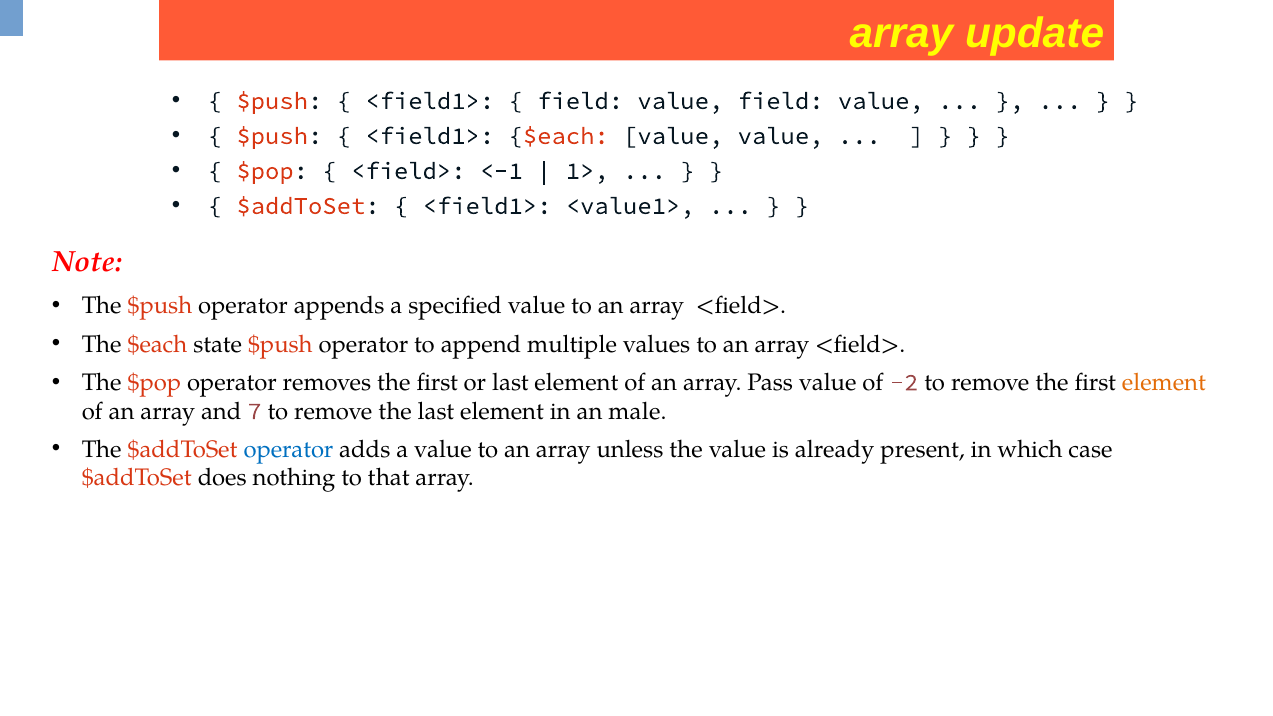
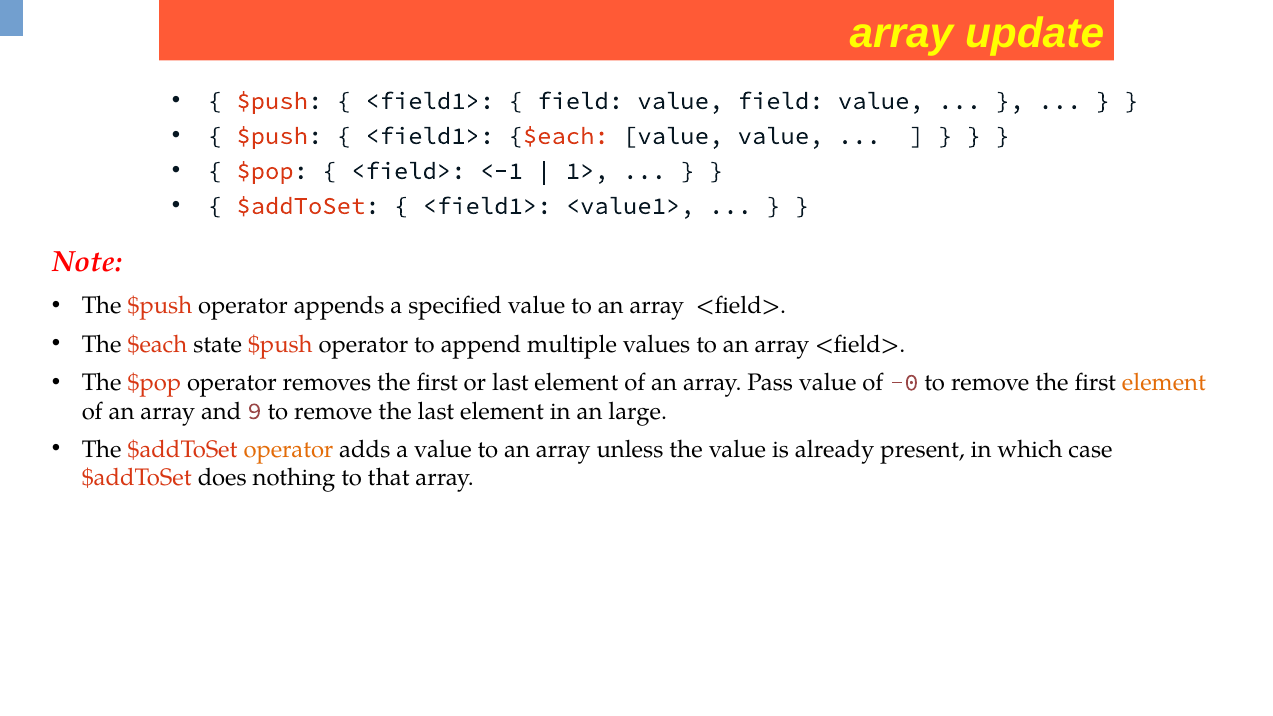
-2: -2 -> -0
7: 7 -> 9
male: male -> large
operator at (288, 449) colour: blue -> orange
